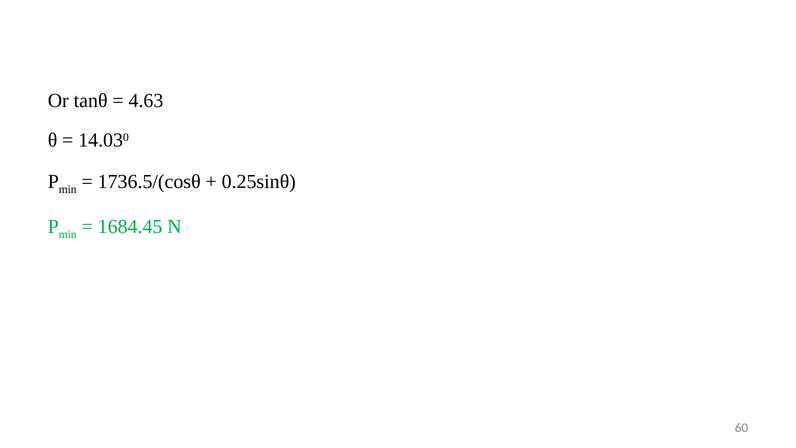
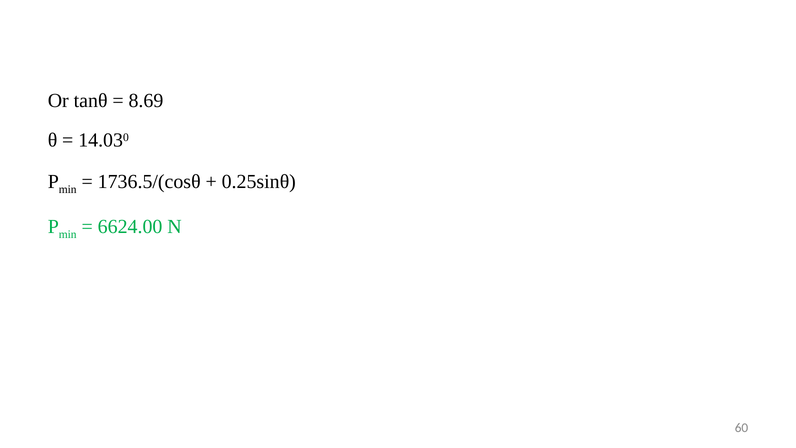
4.63: 4.63 -> 8.69
1684.45: 1684.45 -> 6624.00
